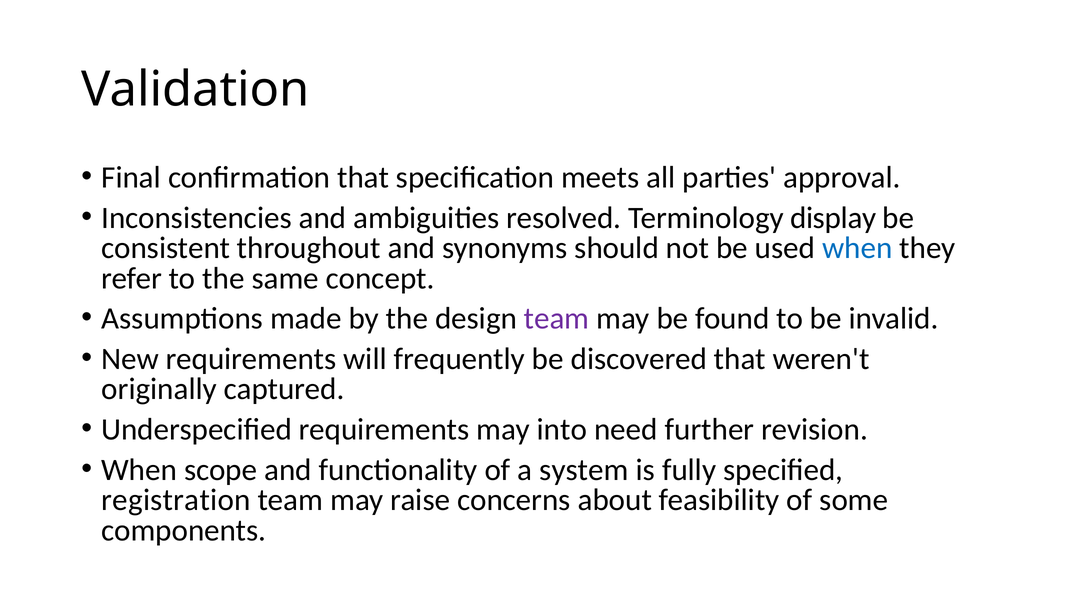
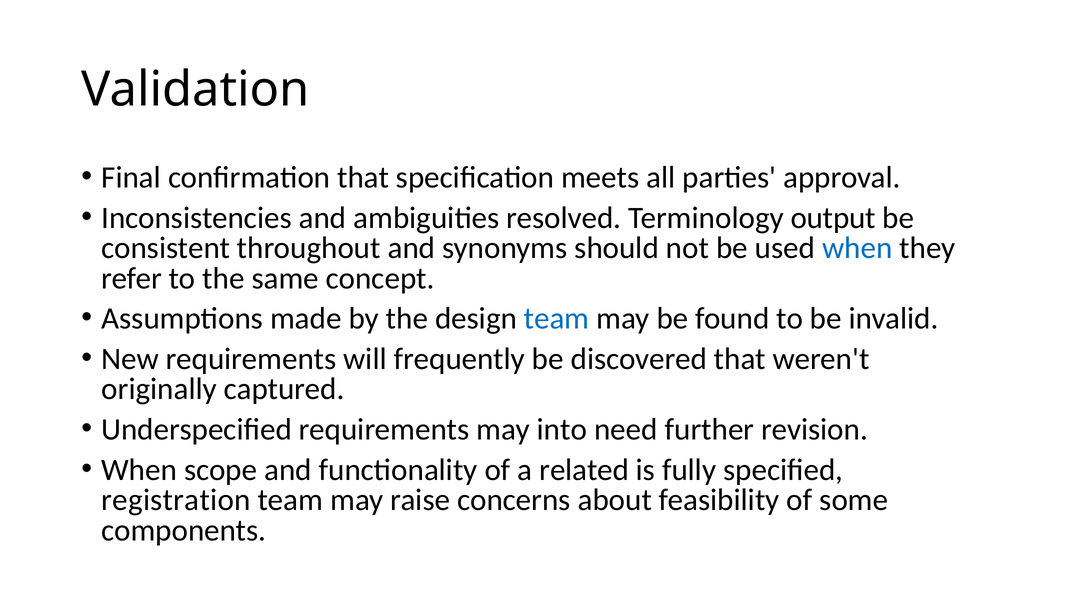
display: display -> output
team at (557, 319) colour: purple -> blue
system: system -> related
